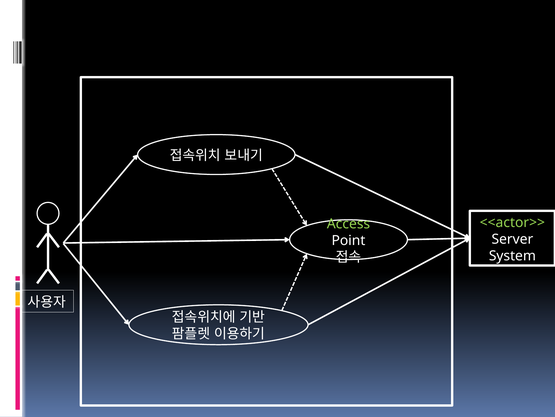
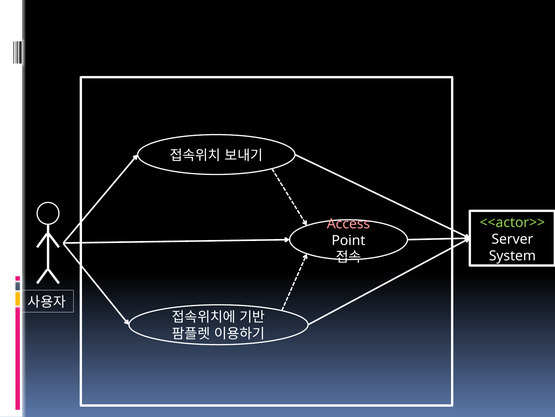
Access colour: light green -> pink
